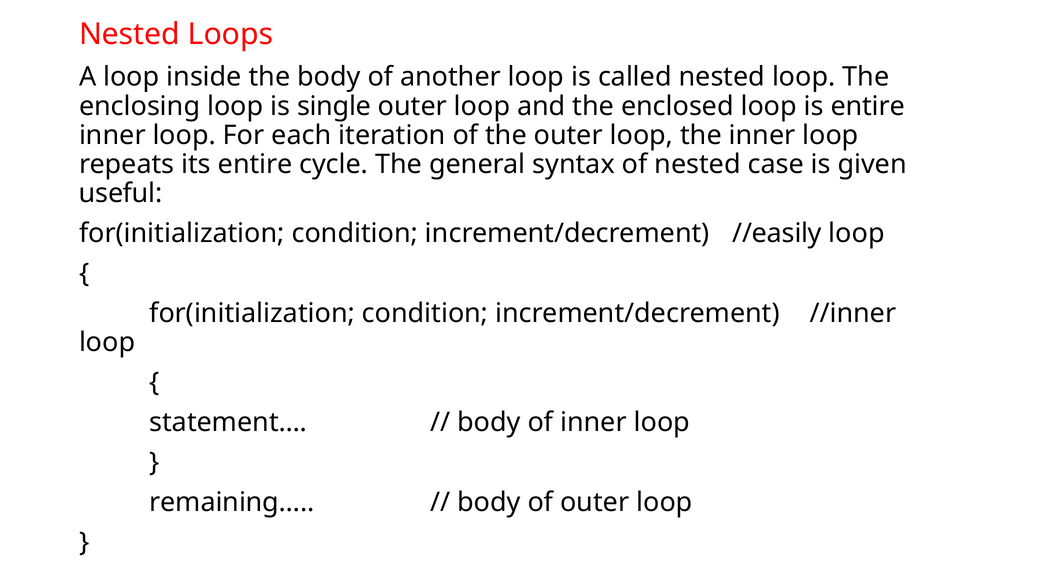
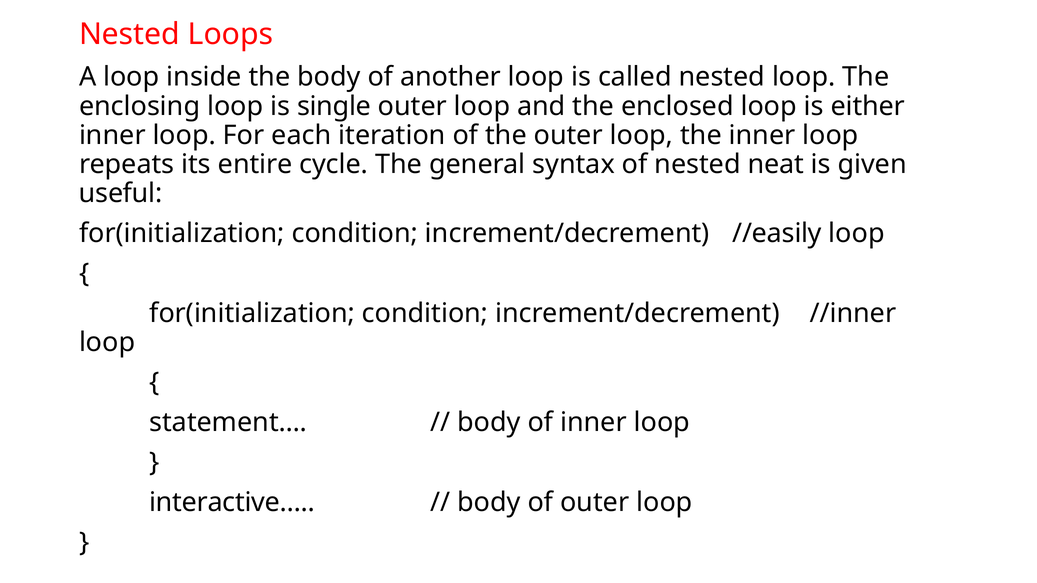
is entire: entire -> either
case: case -> neat
remaining…: remaining… -> interactive…
